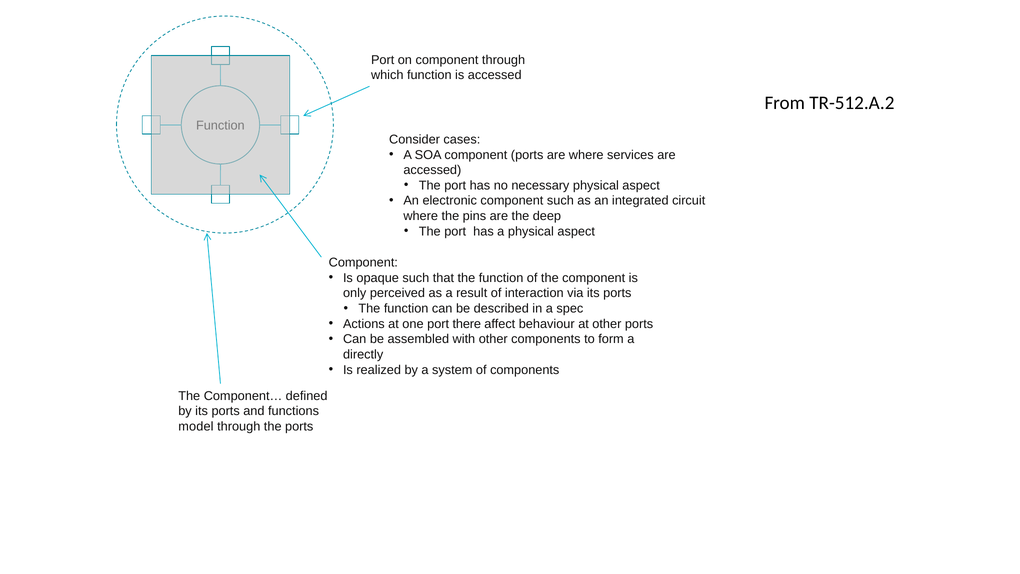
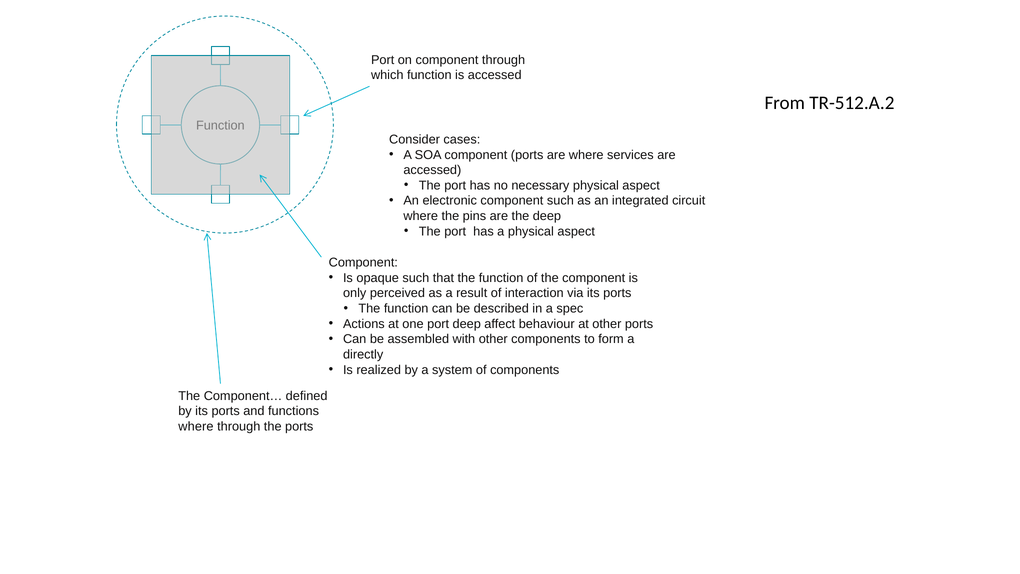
port there: there -> deep
model at (196, 426): model -> where
